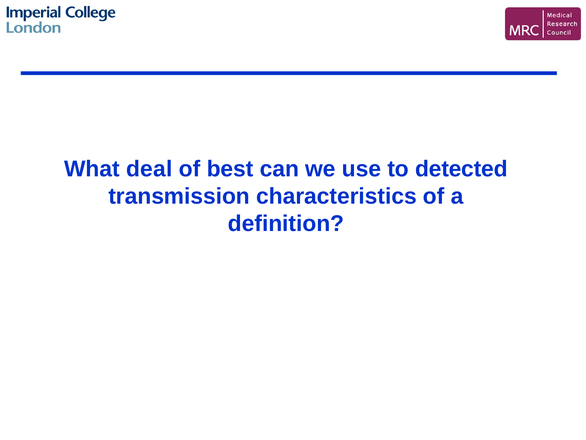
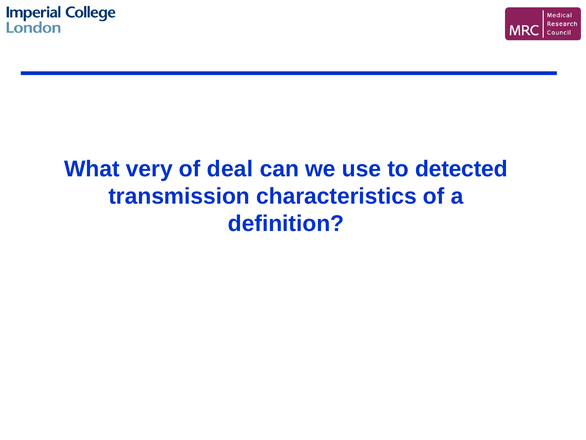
deal: deal -> very
best: best -> deal
